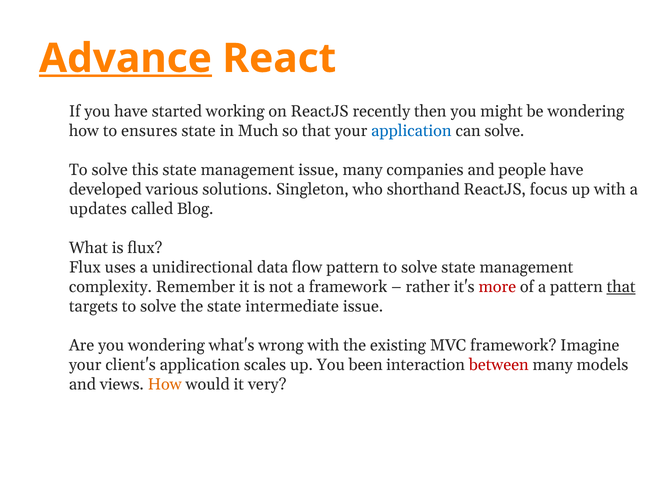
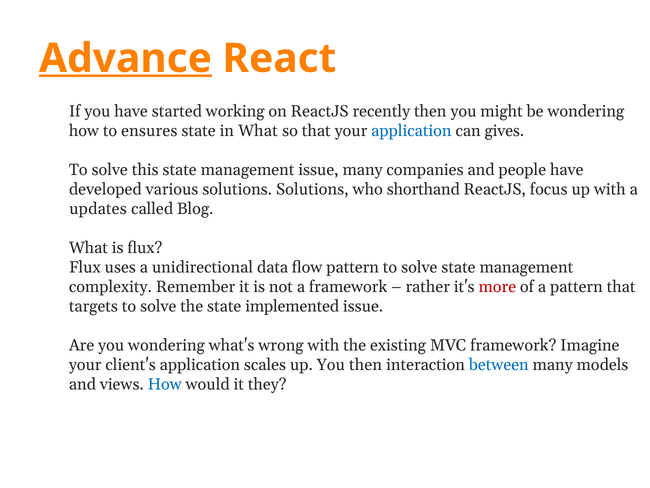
in Much: Much -> What
can solve: solve -> gives
solutions Singleton: Singleton -> Solutions
that at (621, 287) underline: present -> none
intermediate: intermediate -> implemented
You been: been -> then
between colour: red -> blue
How at (165, 384) colour: orange -> blue
very: very -> they
